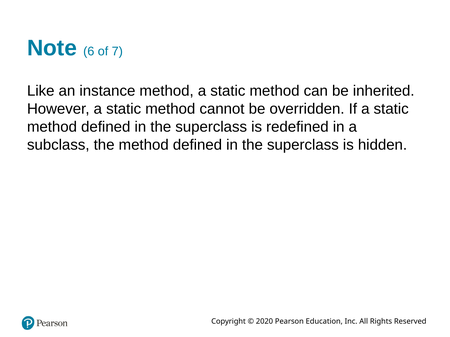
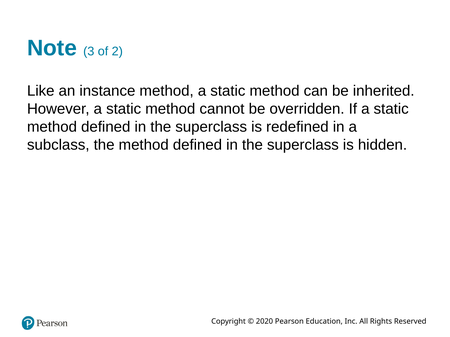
6: 6 -> 3
7: 7 -> 2
